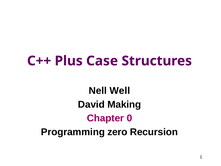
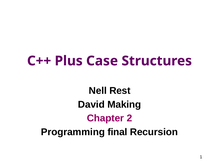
Well: Well -> Rest
0: 0 -> 2
zero: zero -> final
